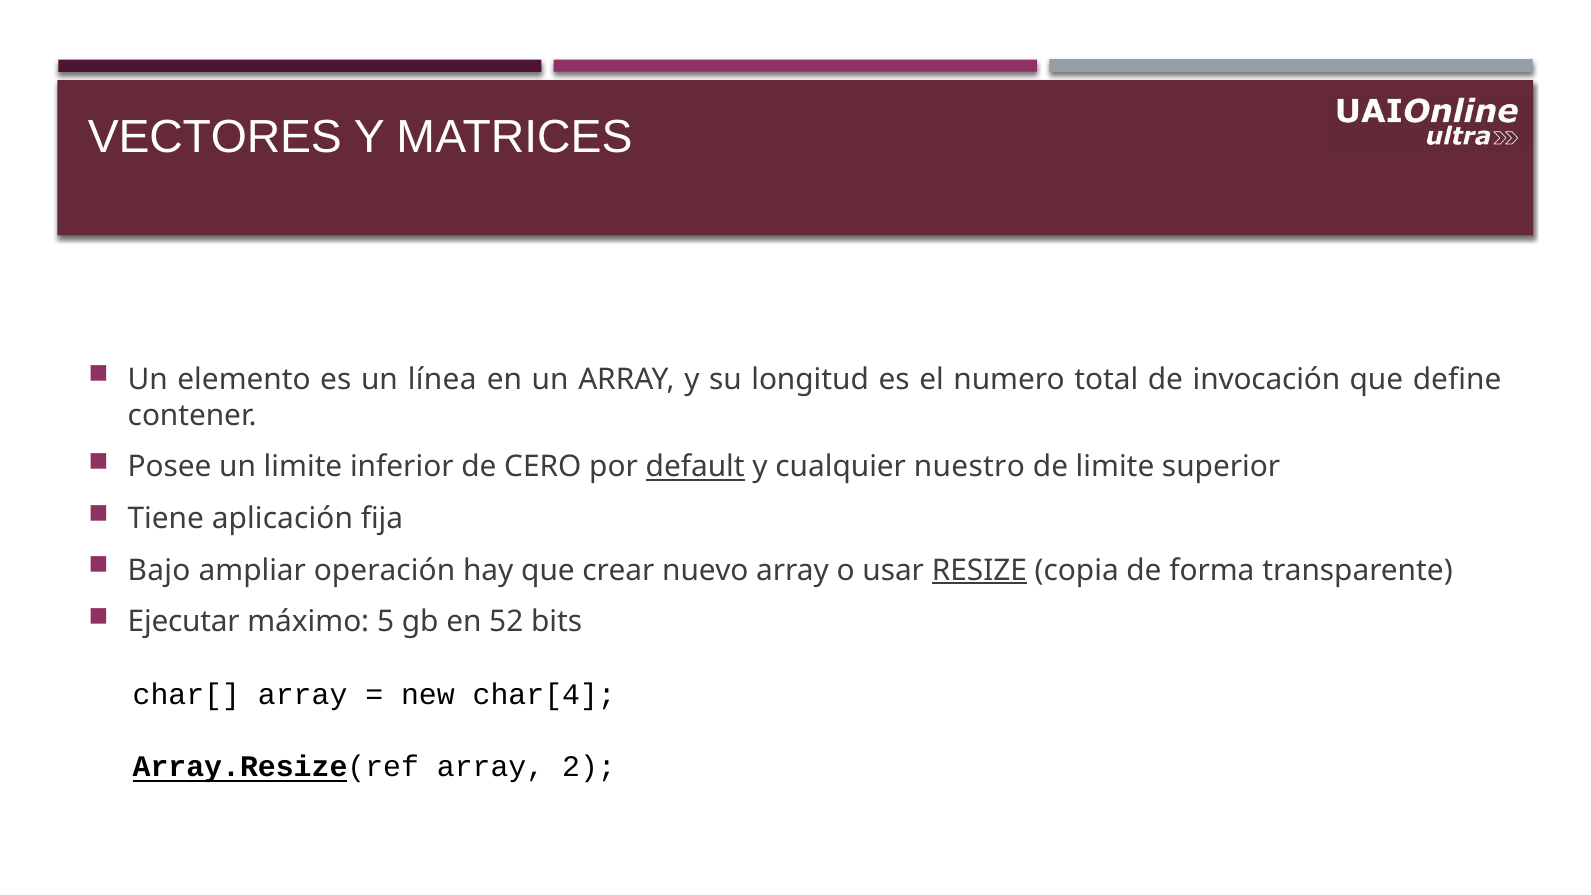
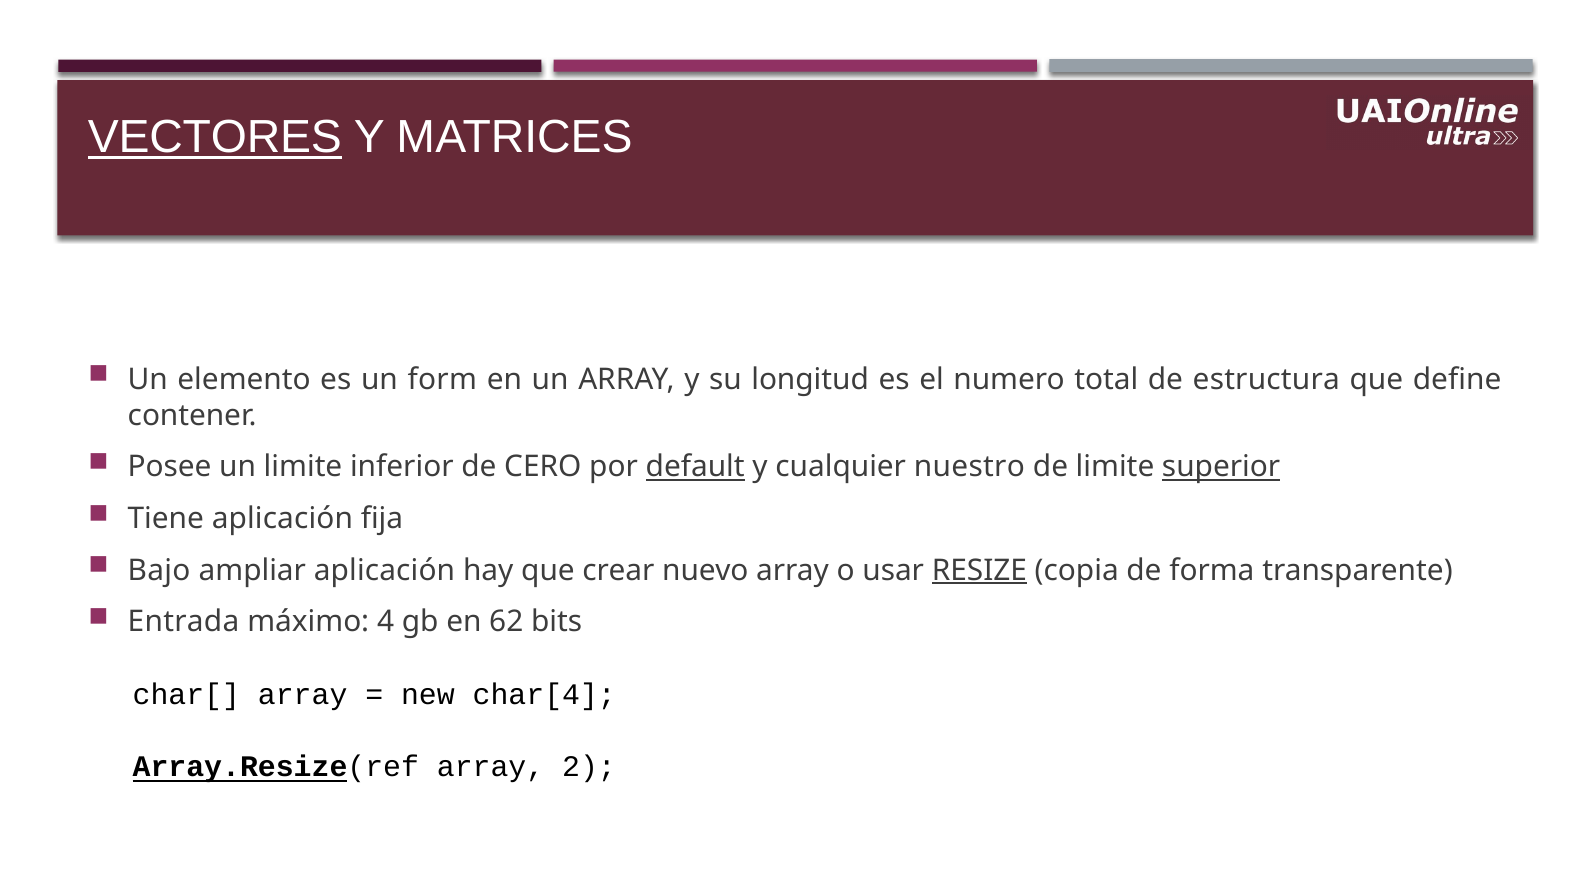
VECTORES underline: none -> present
línea: línea -> form
invocación: invocación -> estructura
superior underline: none -> present
ampliar operación: operación -> aplicación
Ejecutar: Ejecutar -> Entrada
5: 5 -> 4
52: 52 -> 62
